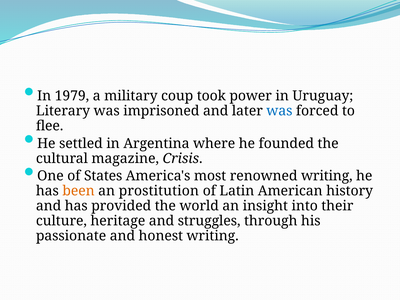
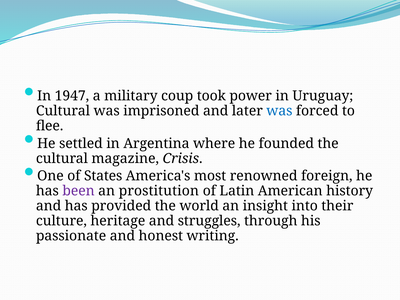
1979: 1979 -> 1947
Literary at (63, 111): Literary -> Cultural
renowned writing: writing -> foreign
been colour: orange -> purple
